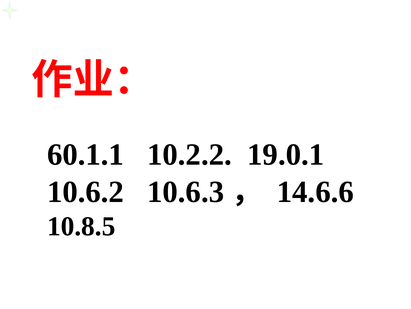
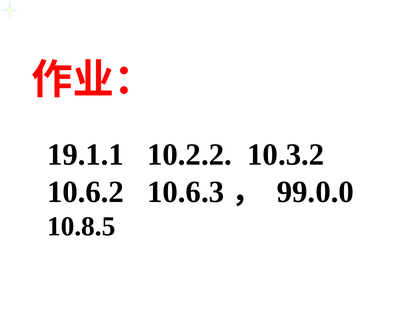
60.1.1: 60.1.1 -> 19.1.1
19.0.1: 19.0.1 -> 10.3.2
14.6.6: 14.6.6 -> 99.0.0
